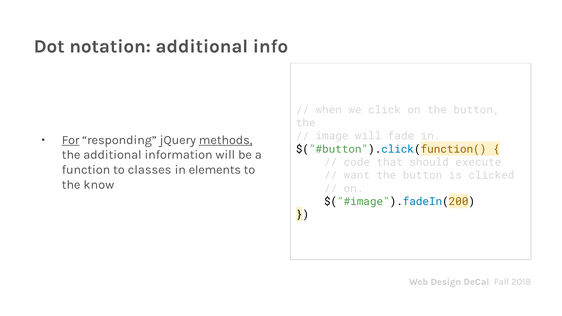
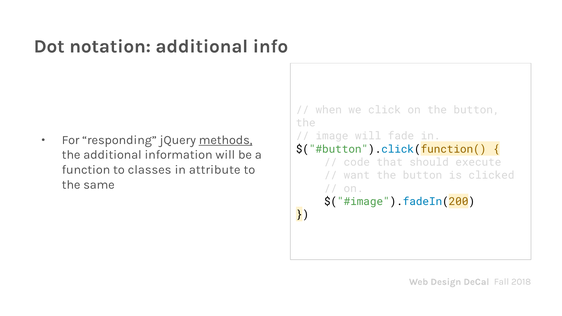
For underline: present -> none
elements: elements -> attribute
know: know -> same
